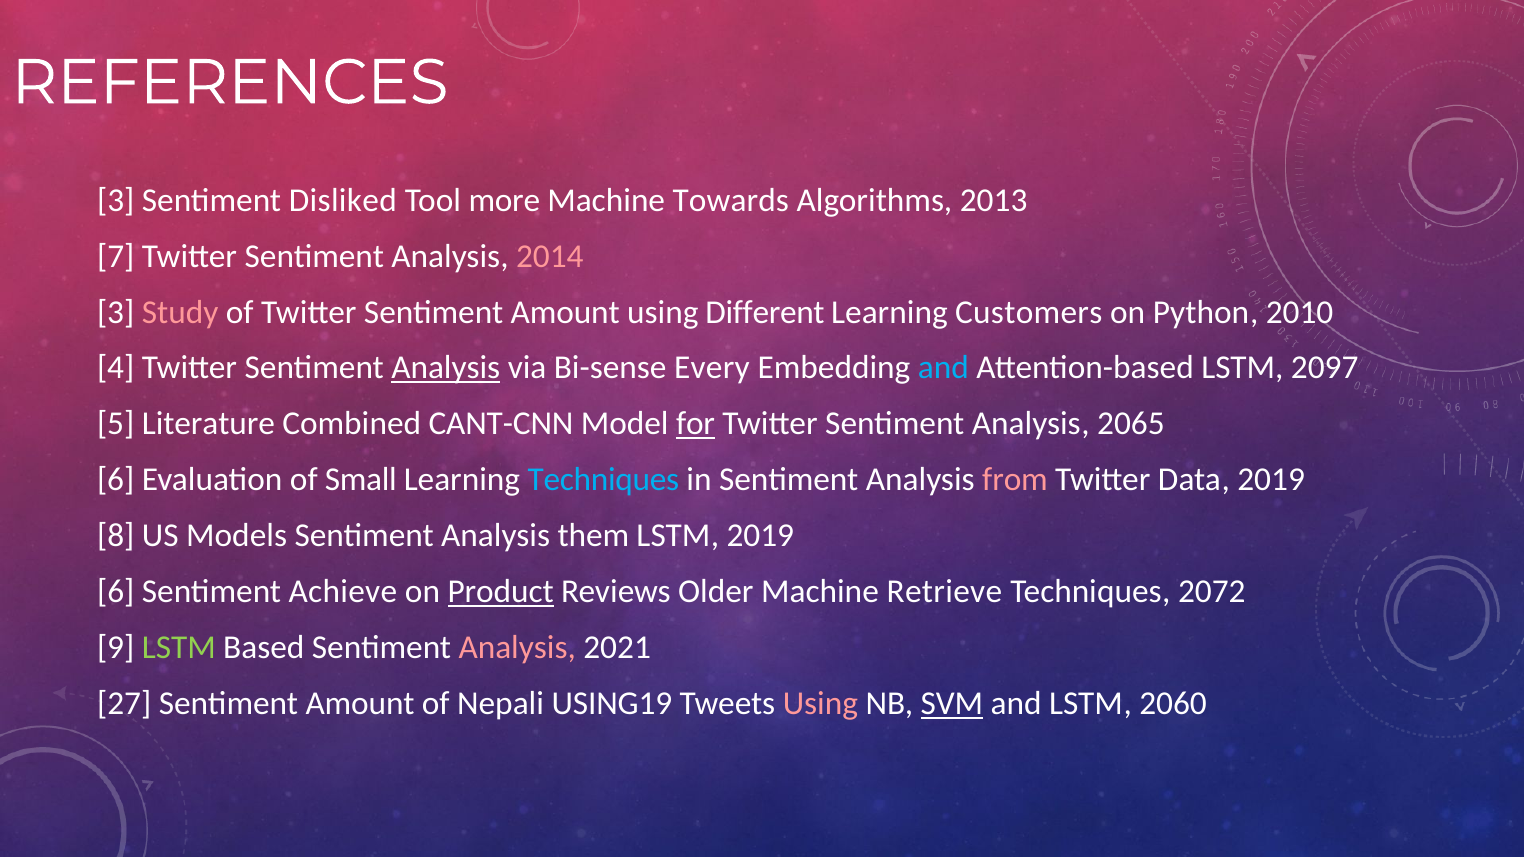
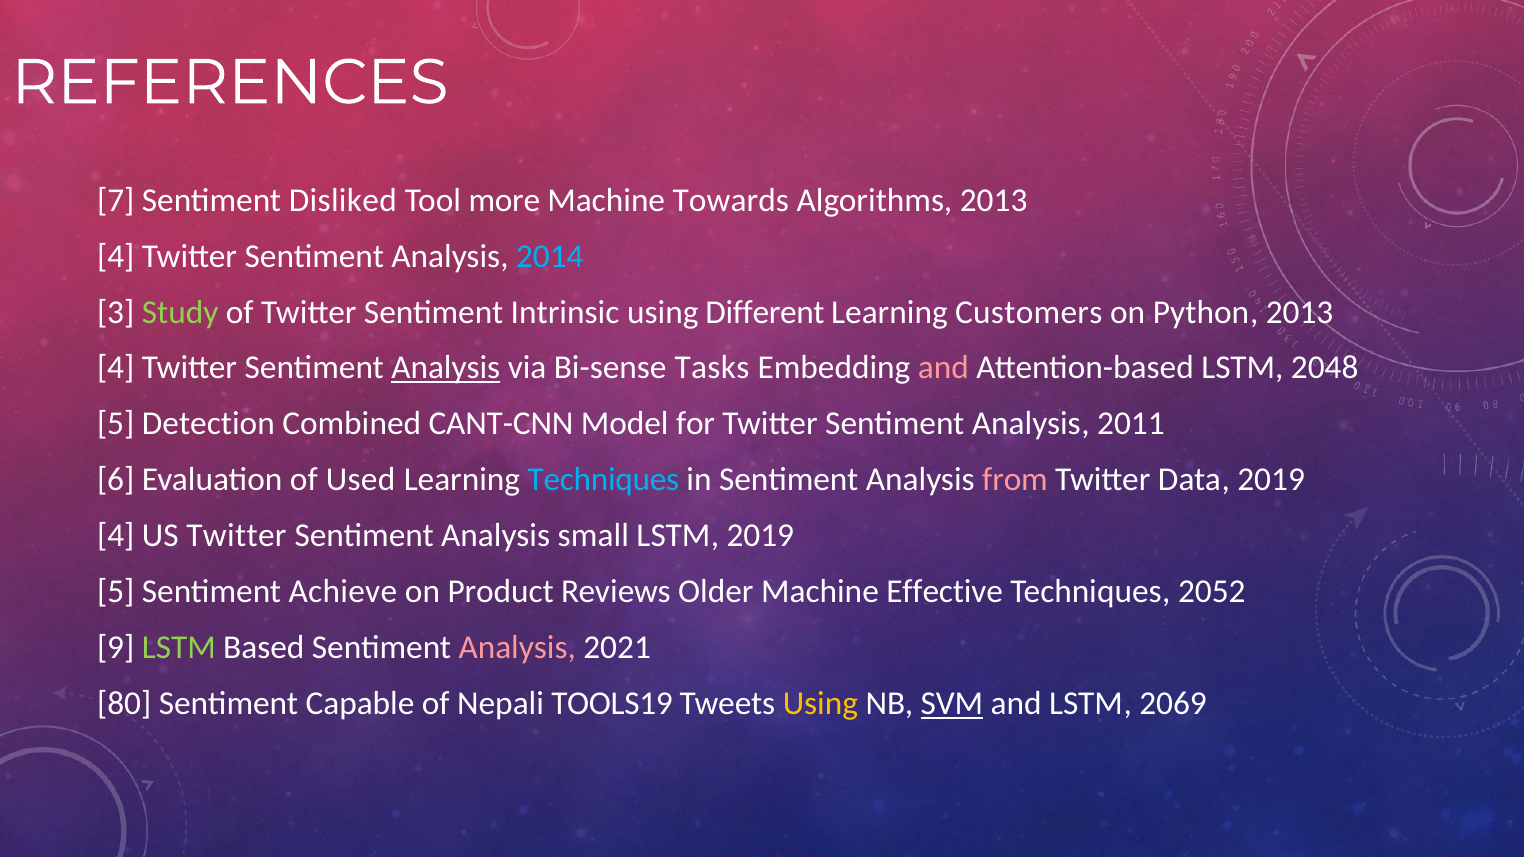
3 at (116, 200): 3 -> 7
7 at (116, 256): 7 -> 4
2014 colour: pink -> light blue
Study colour: pink -> light green
Twitter Sentiment Amount: Amount -> Intrinsic
Python 2010: 2010 -> 2013
Every: Every -> Tasks
and at (943, 368) colour: light blue -> pink
2097: 2097 -> 2048
Literature: Literature -> Detection
for underline: present -> none
2065: 2065 -> 2011
Small: Small -> Used
8 at (116, 536): 8 -> 4
US Models: Models -> Twitter
them: them -> small
6 at (116, 592): 6 -> 5
Product underline: present -> none
Retrieve: Retrieve -> Effective
2072: 2072 -> 2052
27: 27 -> 80
Amount at (360, 703): Amount -> Capable
USING19: USING19 -> TOOLS19
Using at (820, 703) colour: pink -> yellow
2060: 2060 -> 2069
